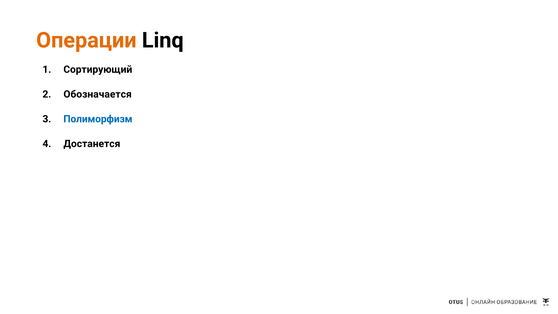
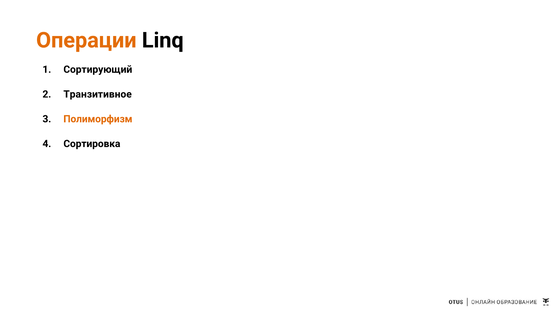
Обозначается: Обозначается -> Транзитивное
Полиморфизм colour: blue -> orange
Достанется: Достанется -> Сортировка
